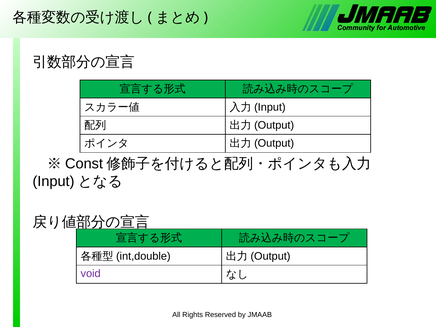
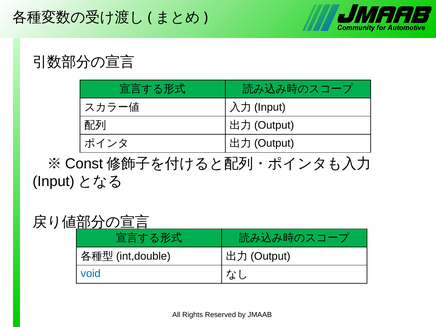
void colour: purple -> blue
